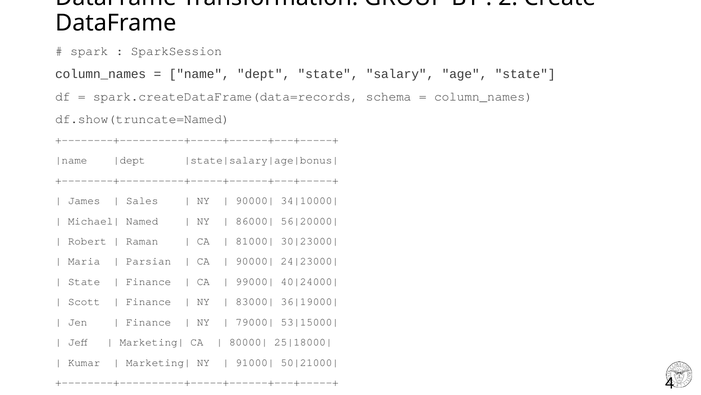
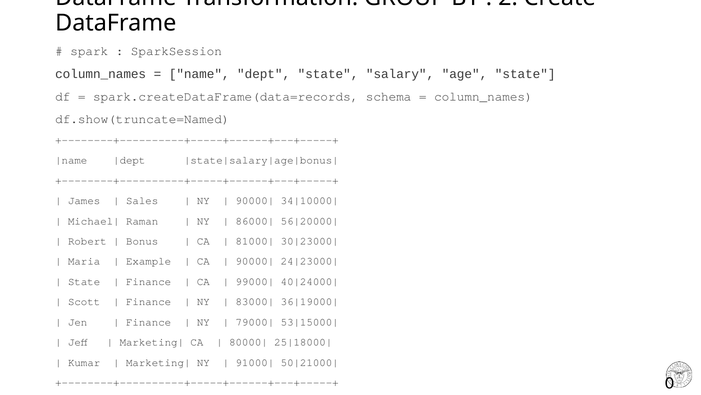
Named: Named -> Raman
Raman: Raman -> Bonus
Parsian: Parsian -> Example
4: 4 -> 0
